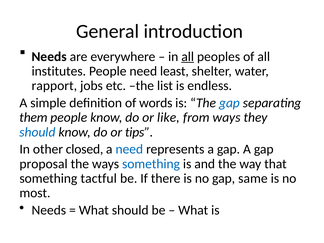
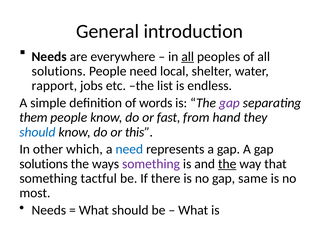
institutes at (59, 71): institutes -> solutions
least: least -> local
gap at (229, 103) colour: blue -> purple
like: like -> fast
from ways: ways -> hand
tips: tips -> this
closed: closed -> which
proposal at (44, 164): proposal -> solutions
something at (151, 164) colour: blue -> purple
the at (227, 164) underline: none -> present
